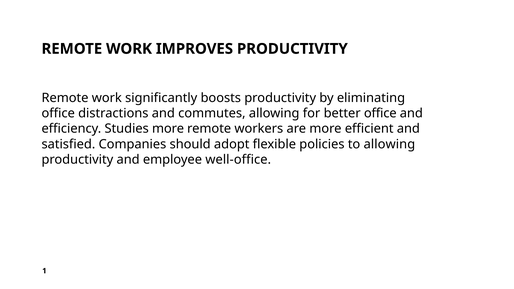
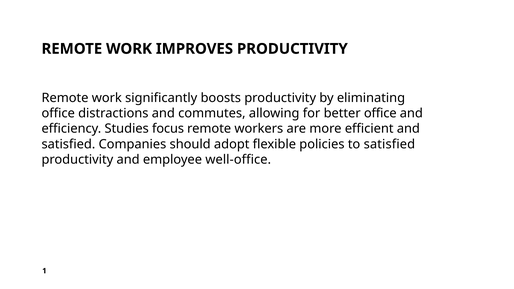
Studies more: more -> focus
to allowing: allowing -> satisfied
